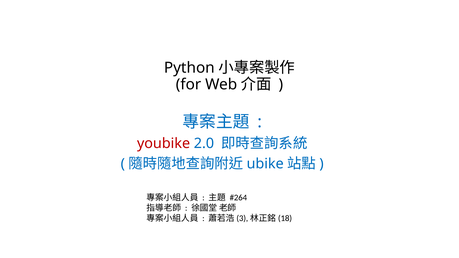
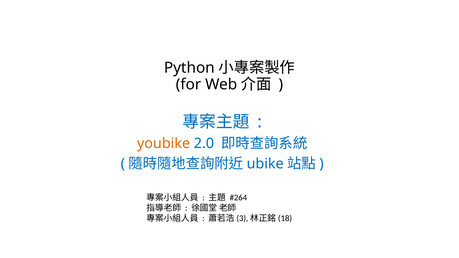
youbike colour: red -> orange
